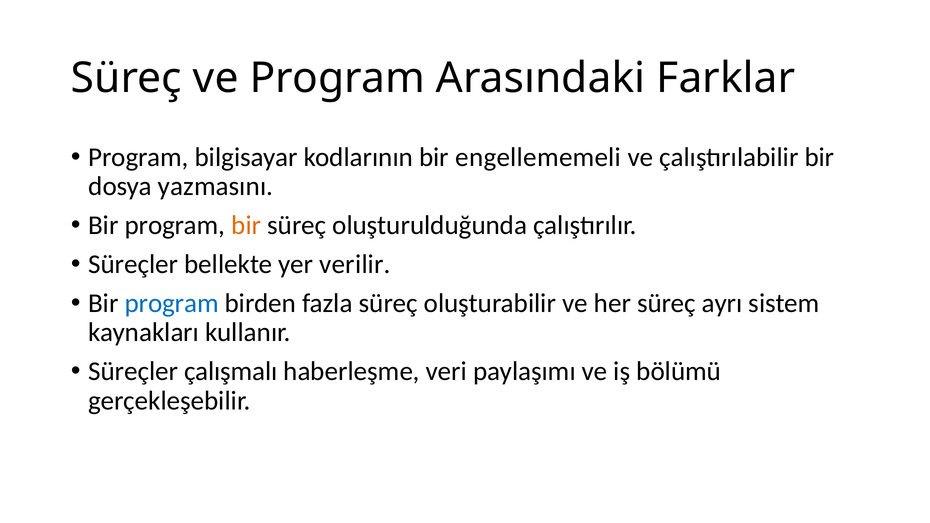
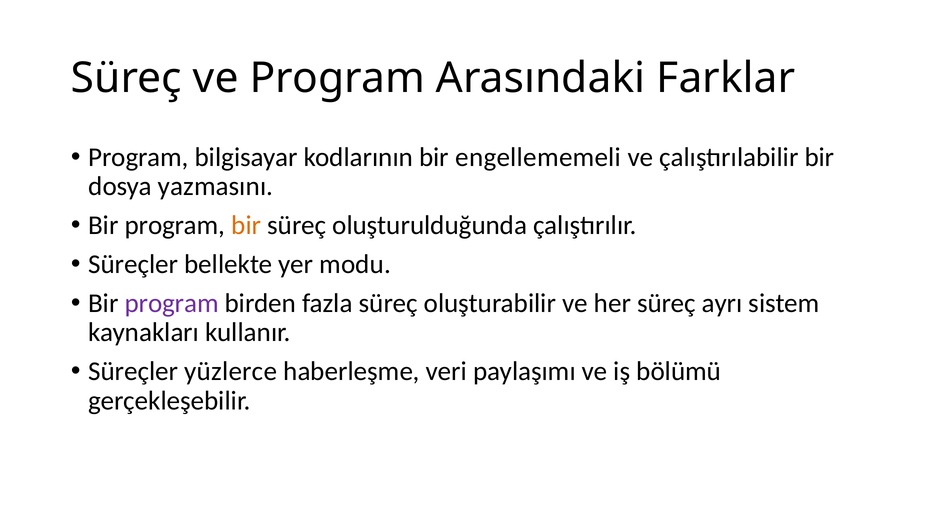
verilir: verilir -> modu
program at (172, 303) colour: blue -> purple
çalışmalı: çalışmalı -> yüzlerce
